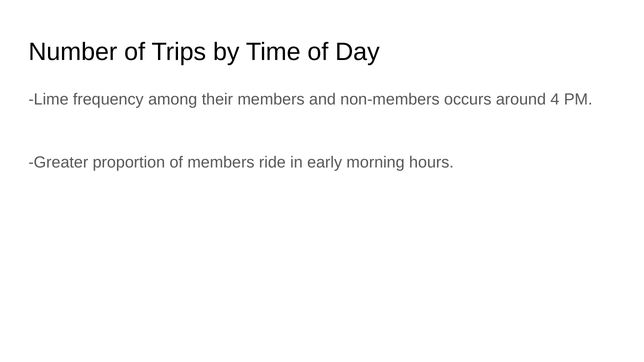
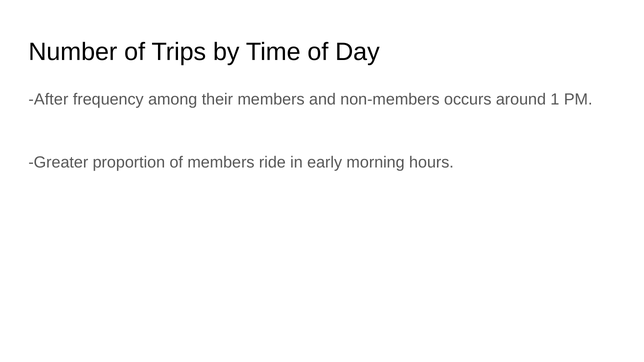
Lime: Lime -> After
4: 4 -> 1
